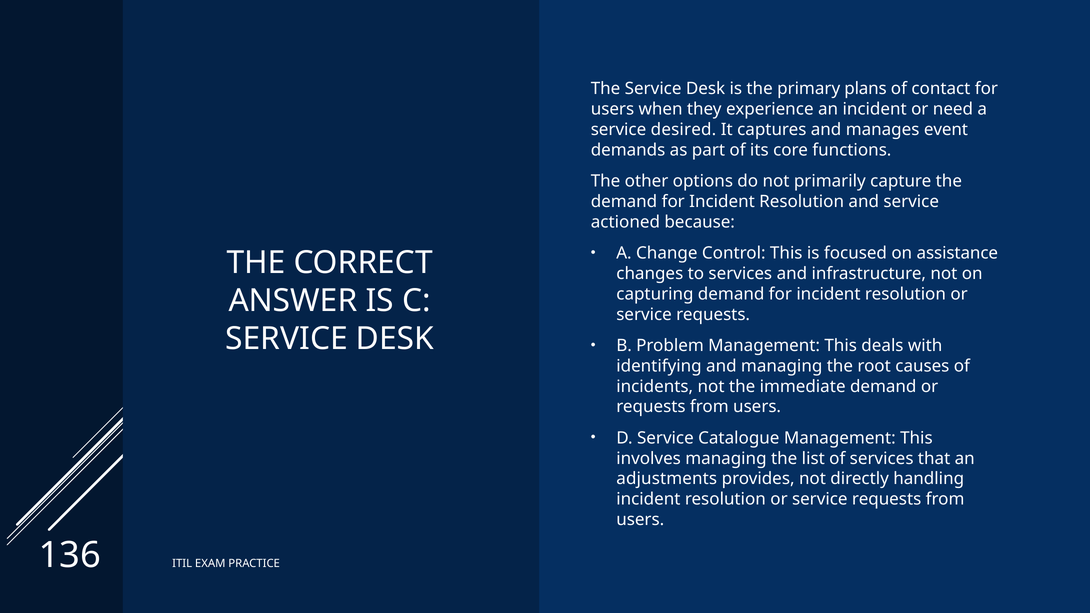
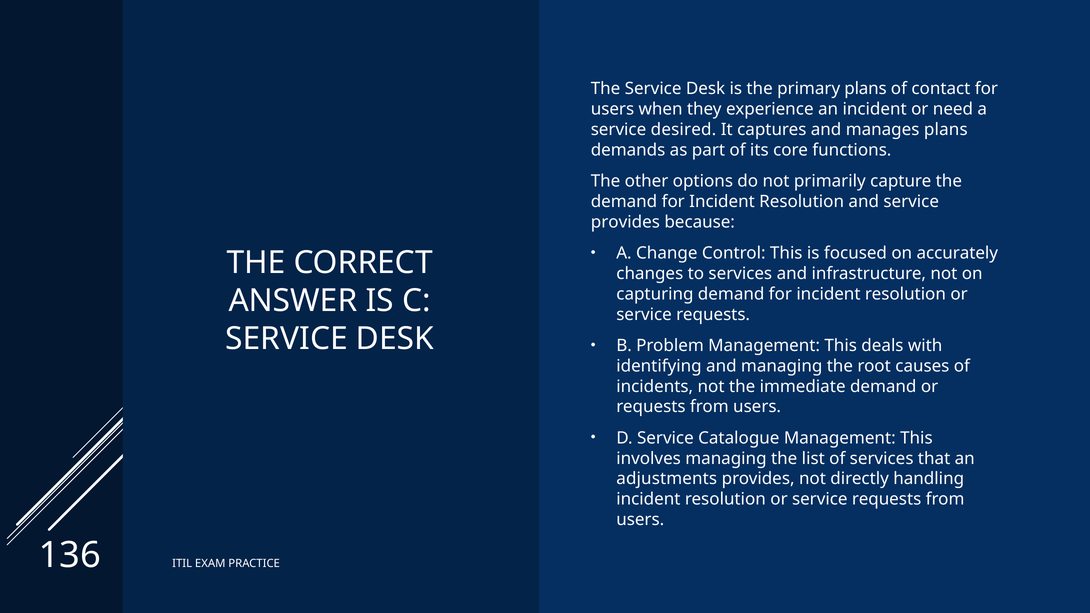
manages event: event -> plans
actioned at (625, 222): actioned -> provides
assistance: assistance -> accurately
